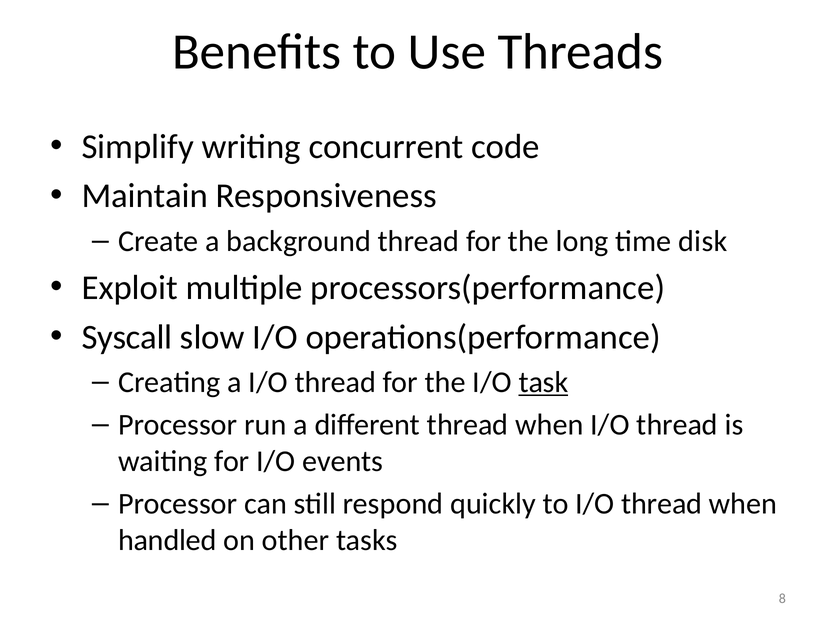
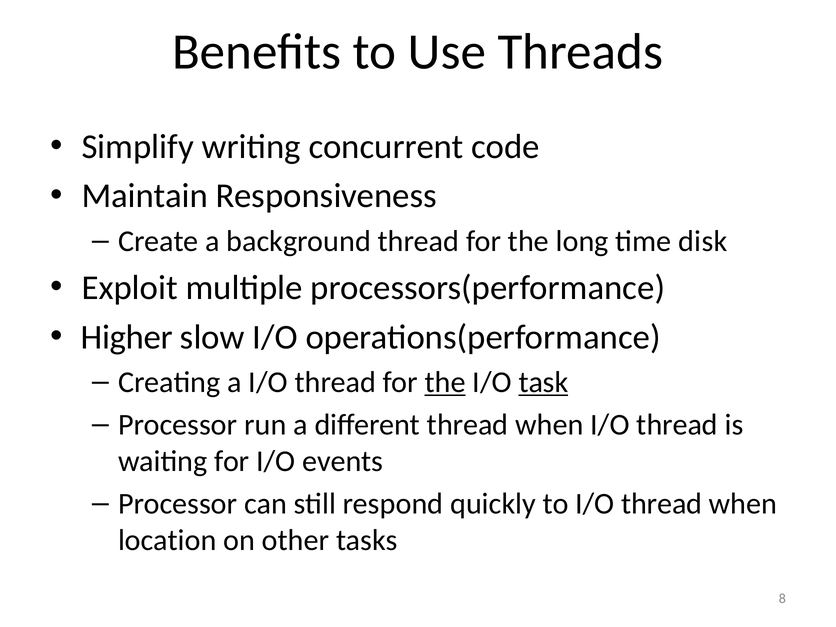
Syscall: Syscall -> Higher
the at (445, 382) underline: none -> present
handled: handled -> location
